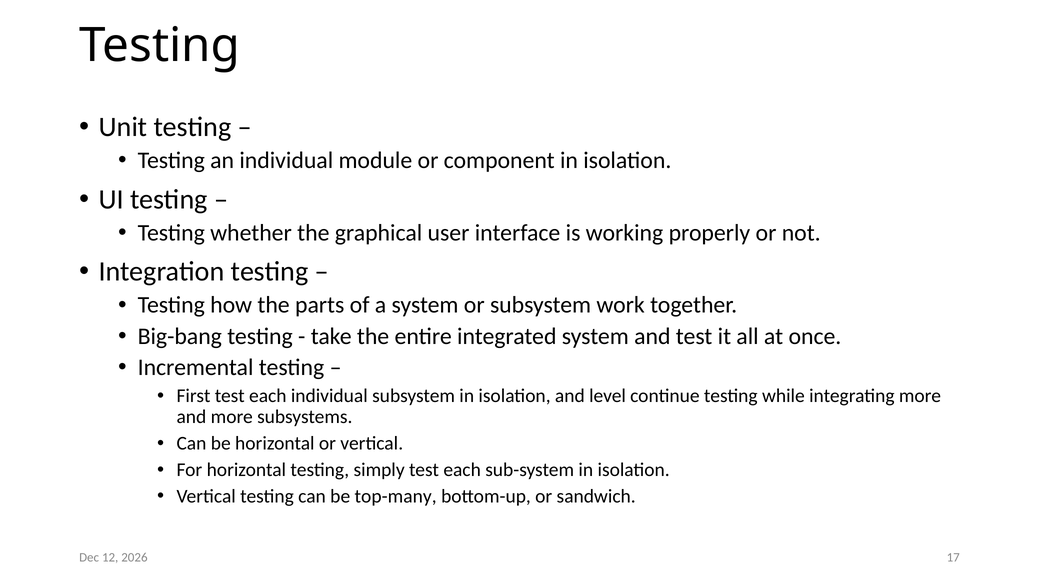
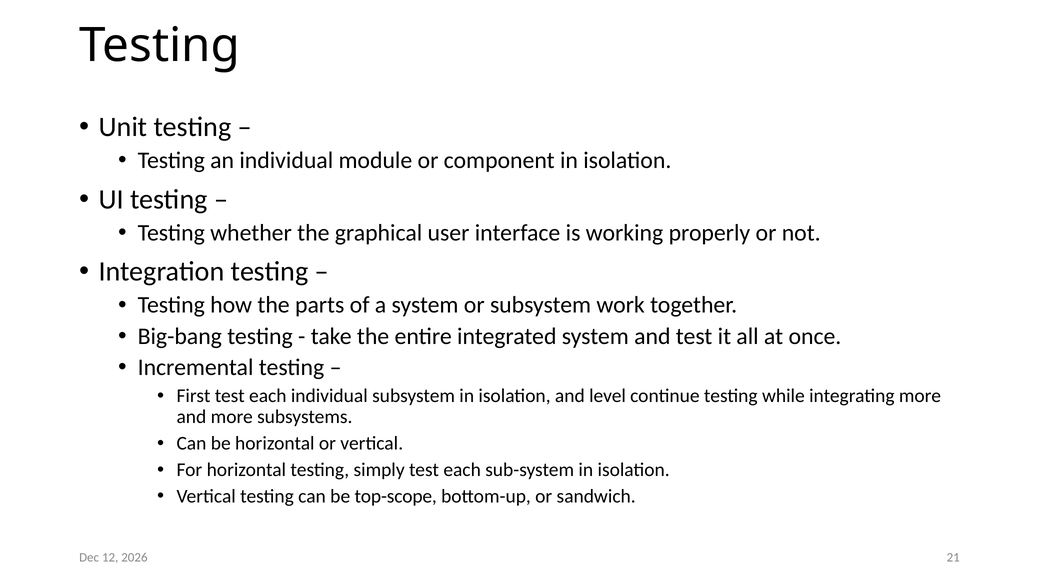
top-many: top-many -> top-scope
17: 17 -> 21
